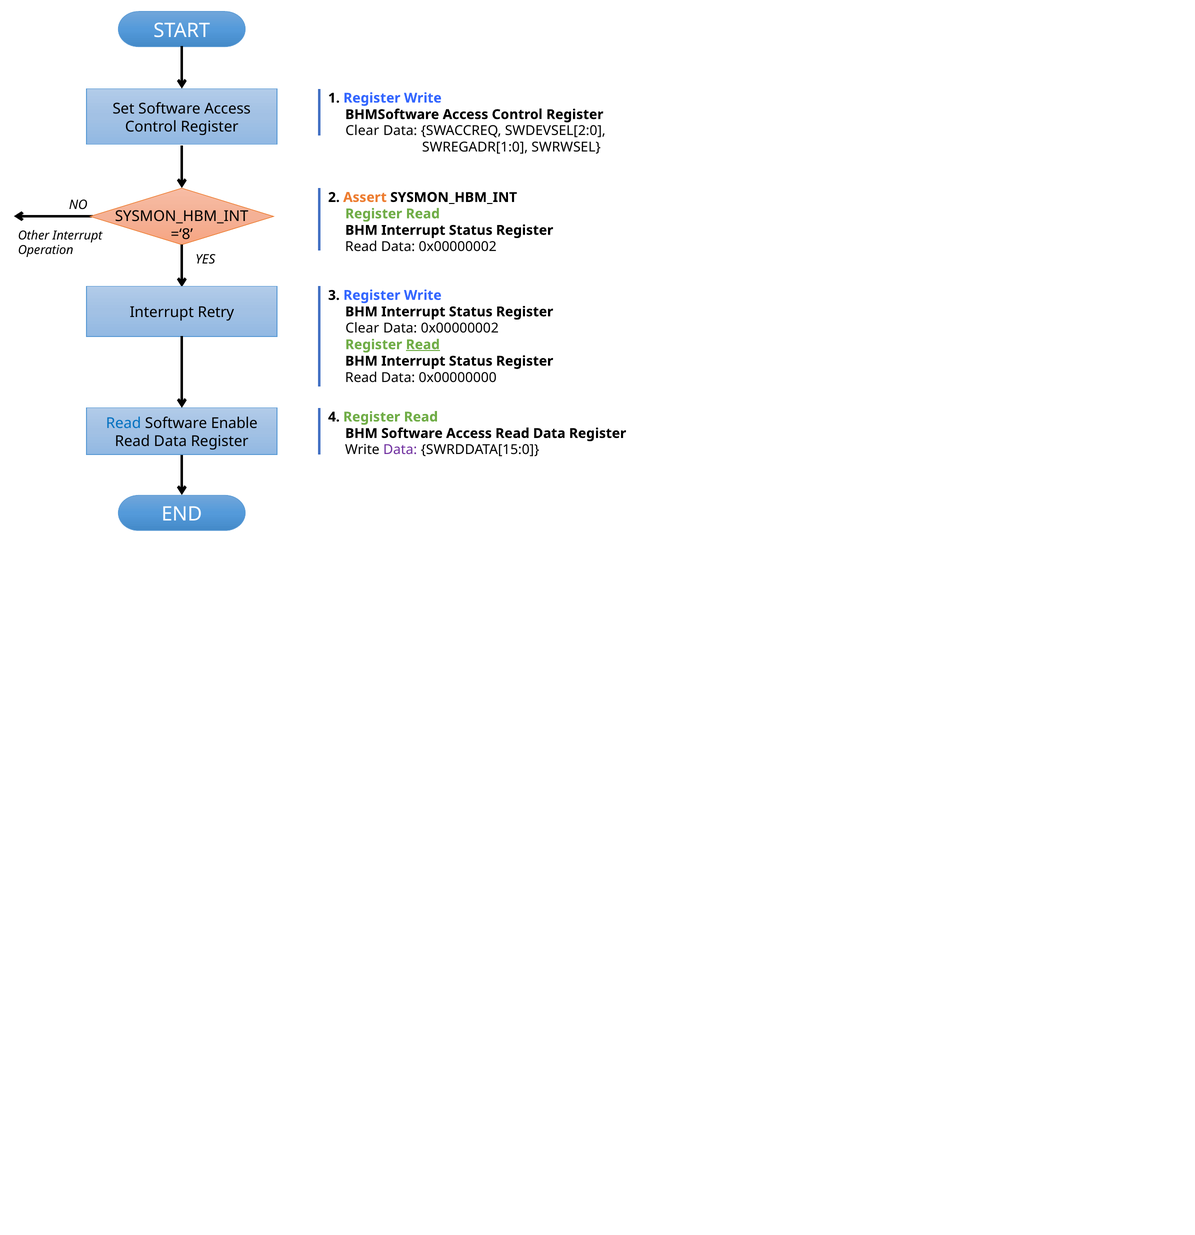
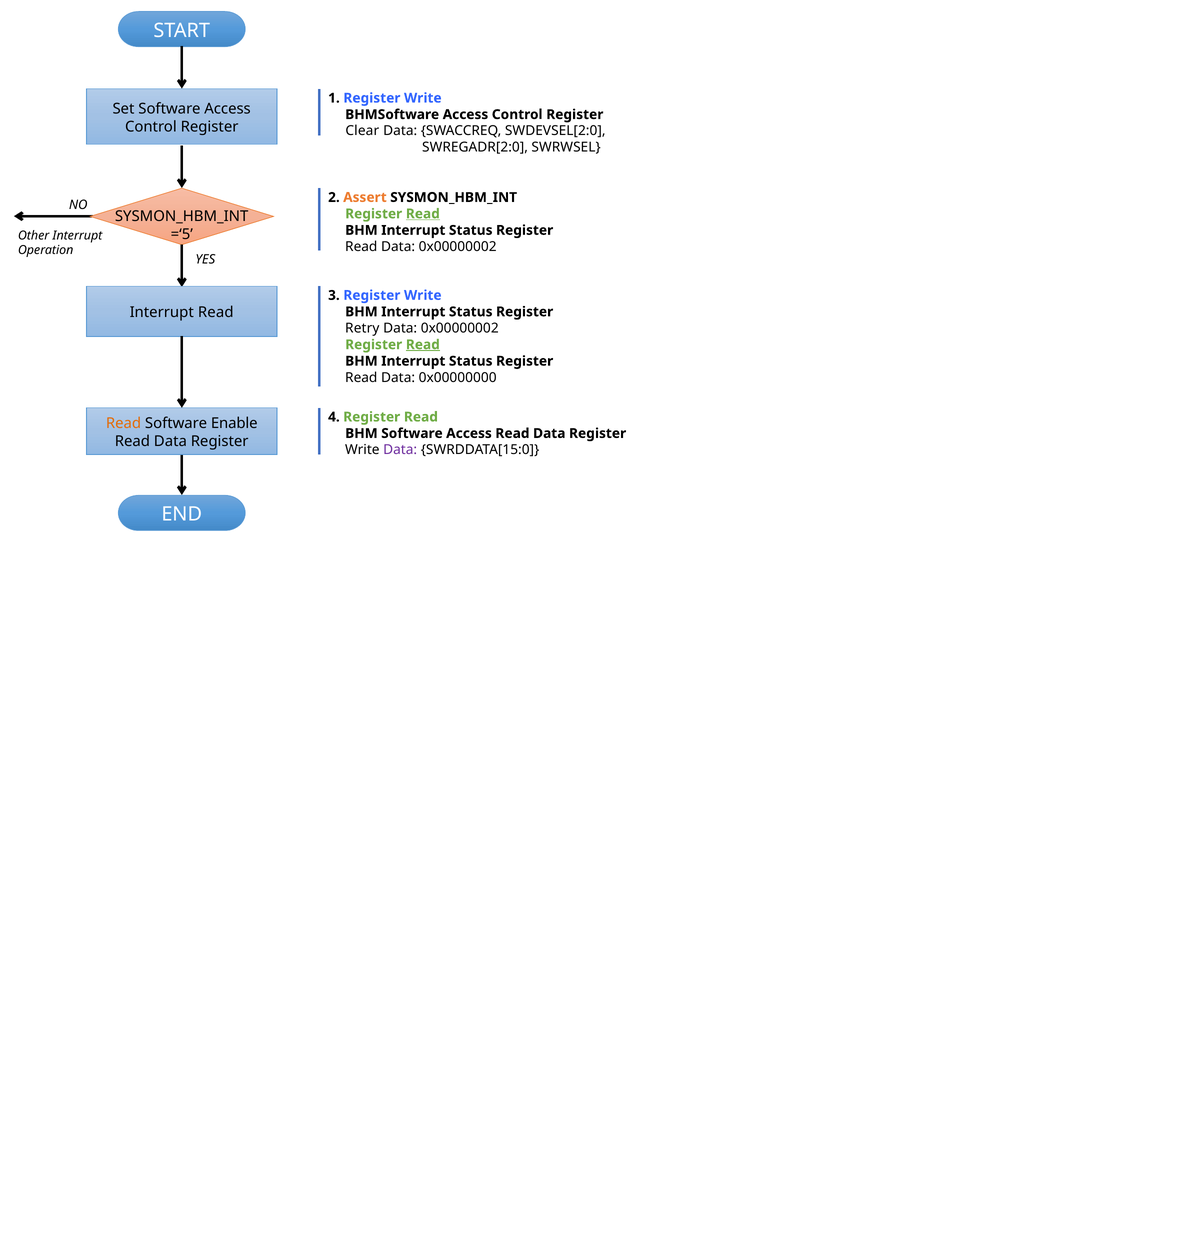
SWREGADR[1:0: SWREGADR[1:0 -> SWREGADR[2:0
Read at (423, 214) underline: none -> present
=‘8: =‘8 -> =‘5
Interrupt Retry: Retry -> Read
Clear at (362, 328): Clear -> Retry
Read at (123, 423) colour: blue -> orange
